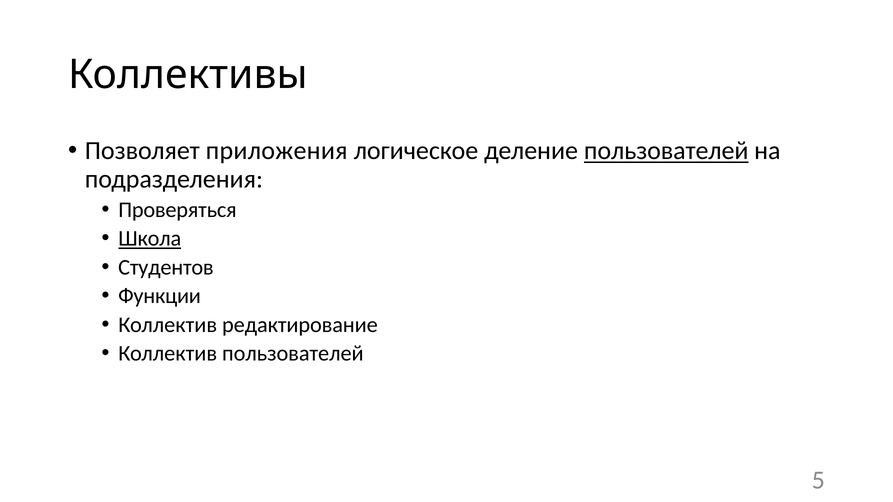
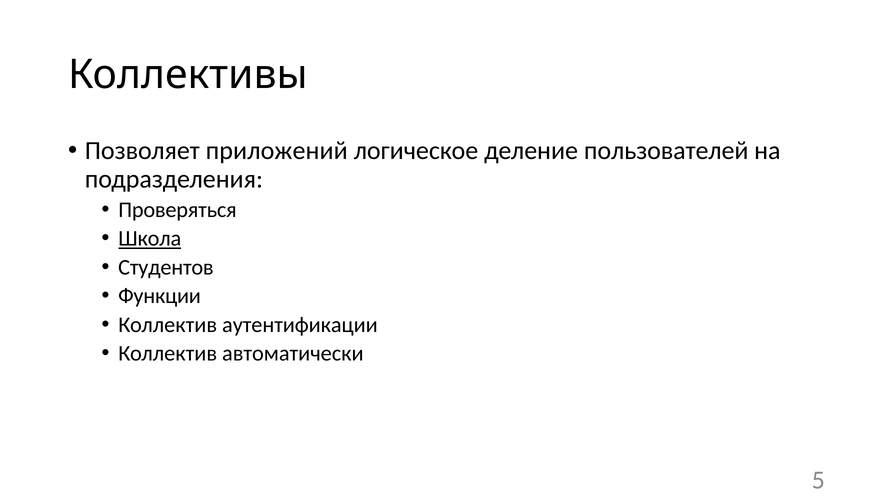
приложения: приложения -> приложений
пользователей at (666, 151) underline: present -> none
редактирование: редактирование -> аутентификации
Коллектив пользователей: пользователей -> автоматически
